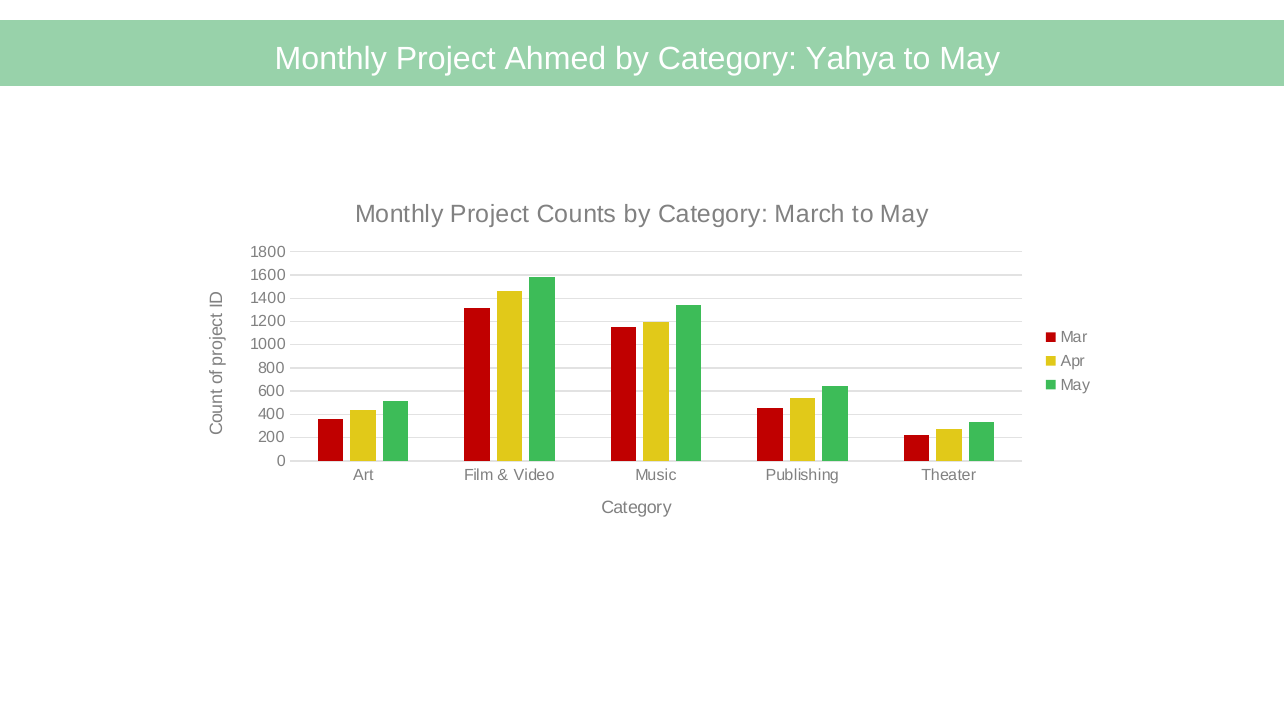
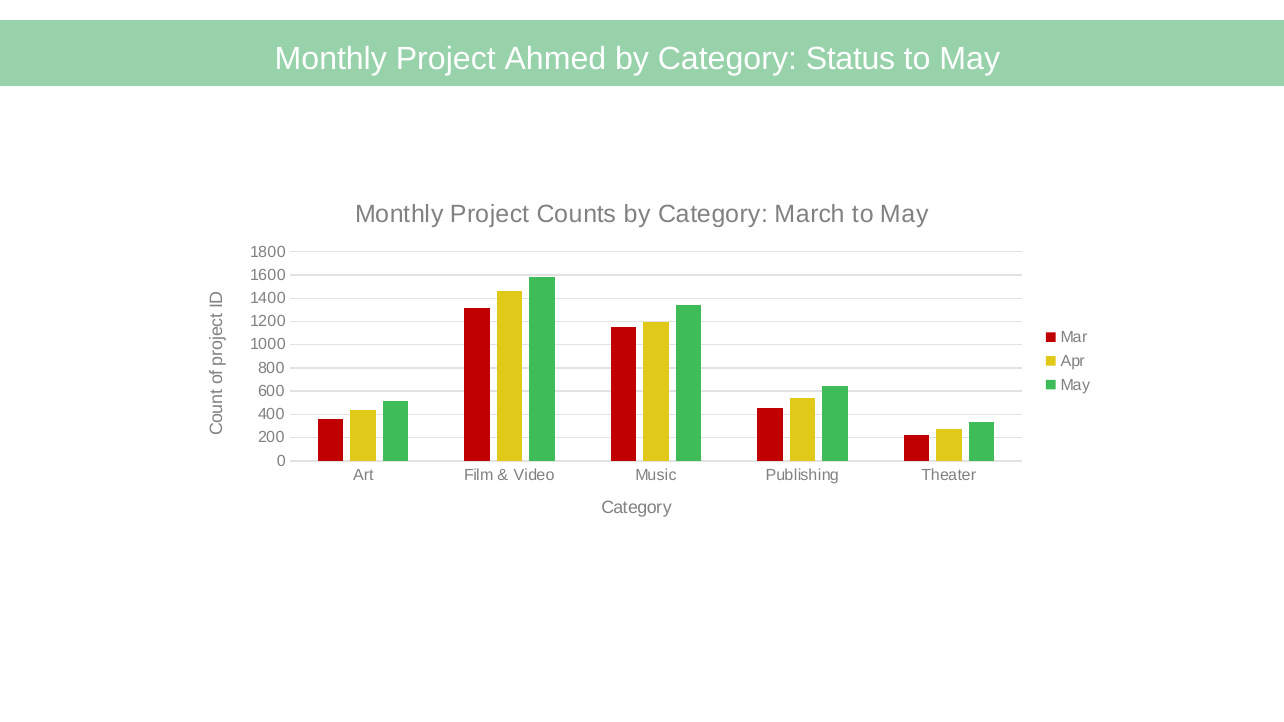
Yahya: Yahya -> Status
